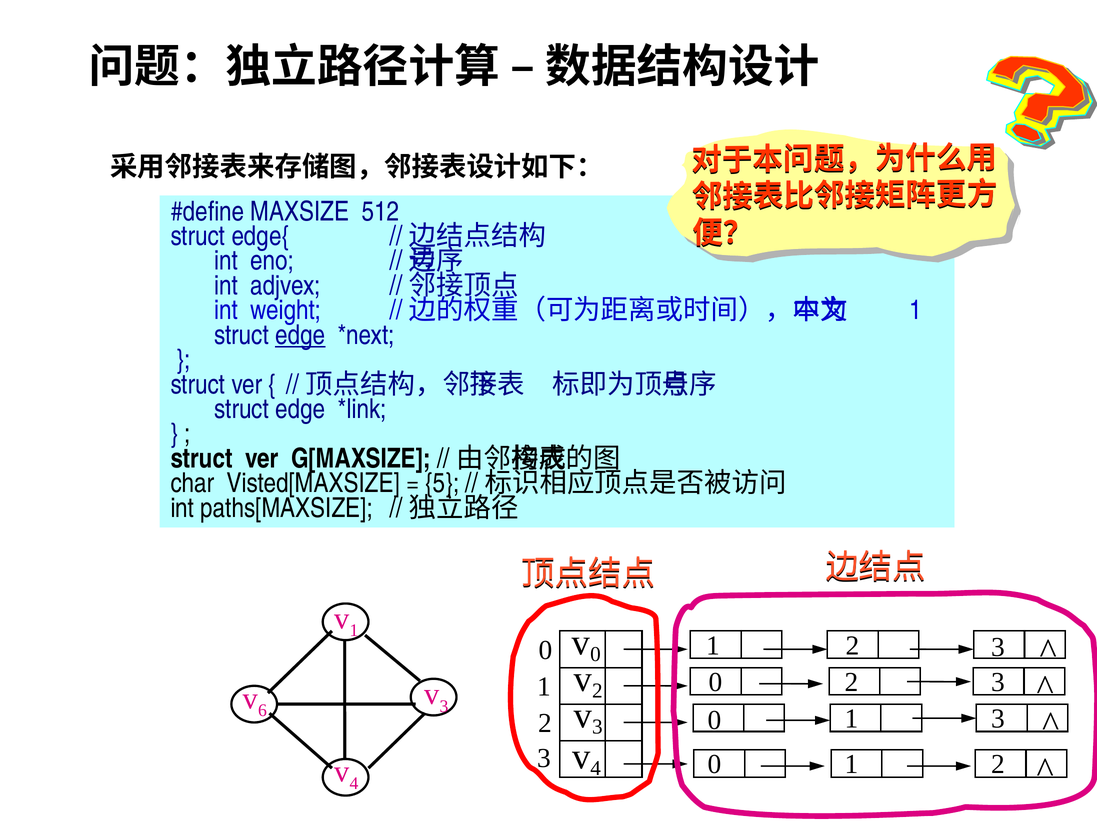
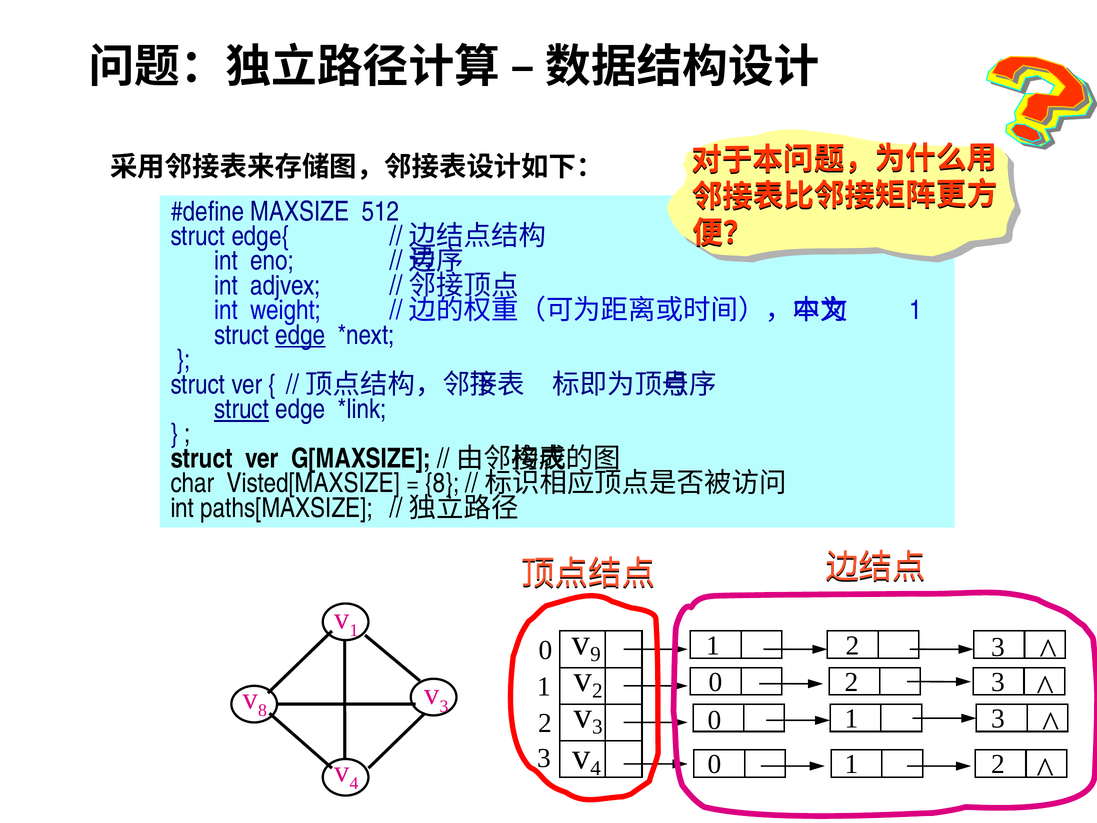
struct at (242, 409) underline: none -> present
5 at (442, 483): 5 -> 8
0 at (595, 654): 0 -> 9
6 at (263, 710): 6 -> 8
